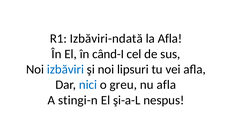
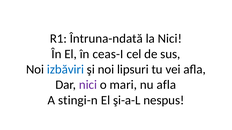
Izbăviri-ndată: Izbăviri-ndată -> Întruna-ndată
la Afla: Afla -> Nici
când-I: când-I -> ceas-I
nici at (88, 85) colour: blue -> purple
greu: greu -> mari
